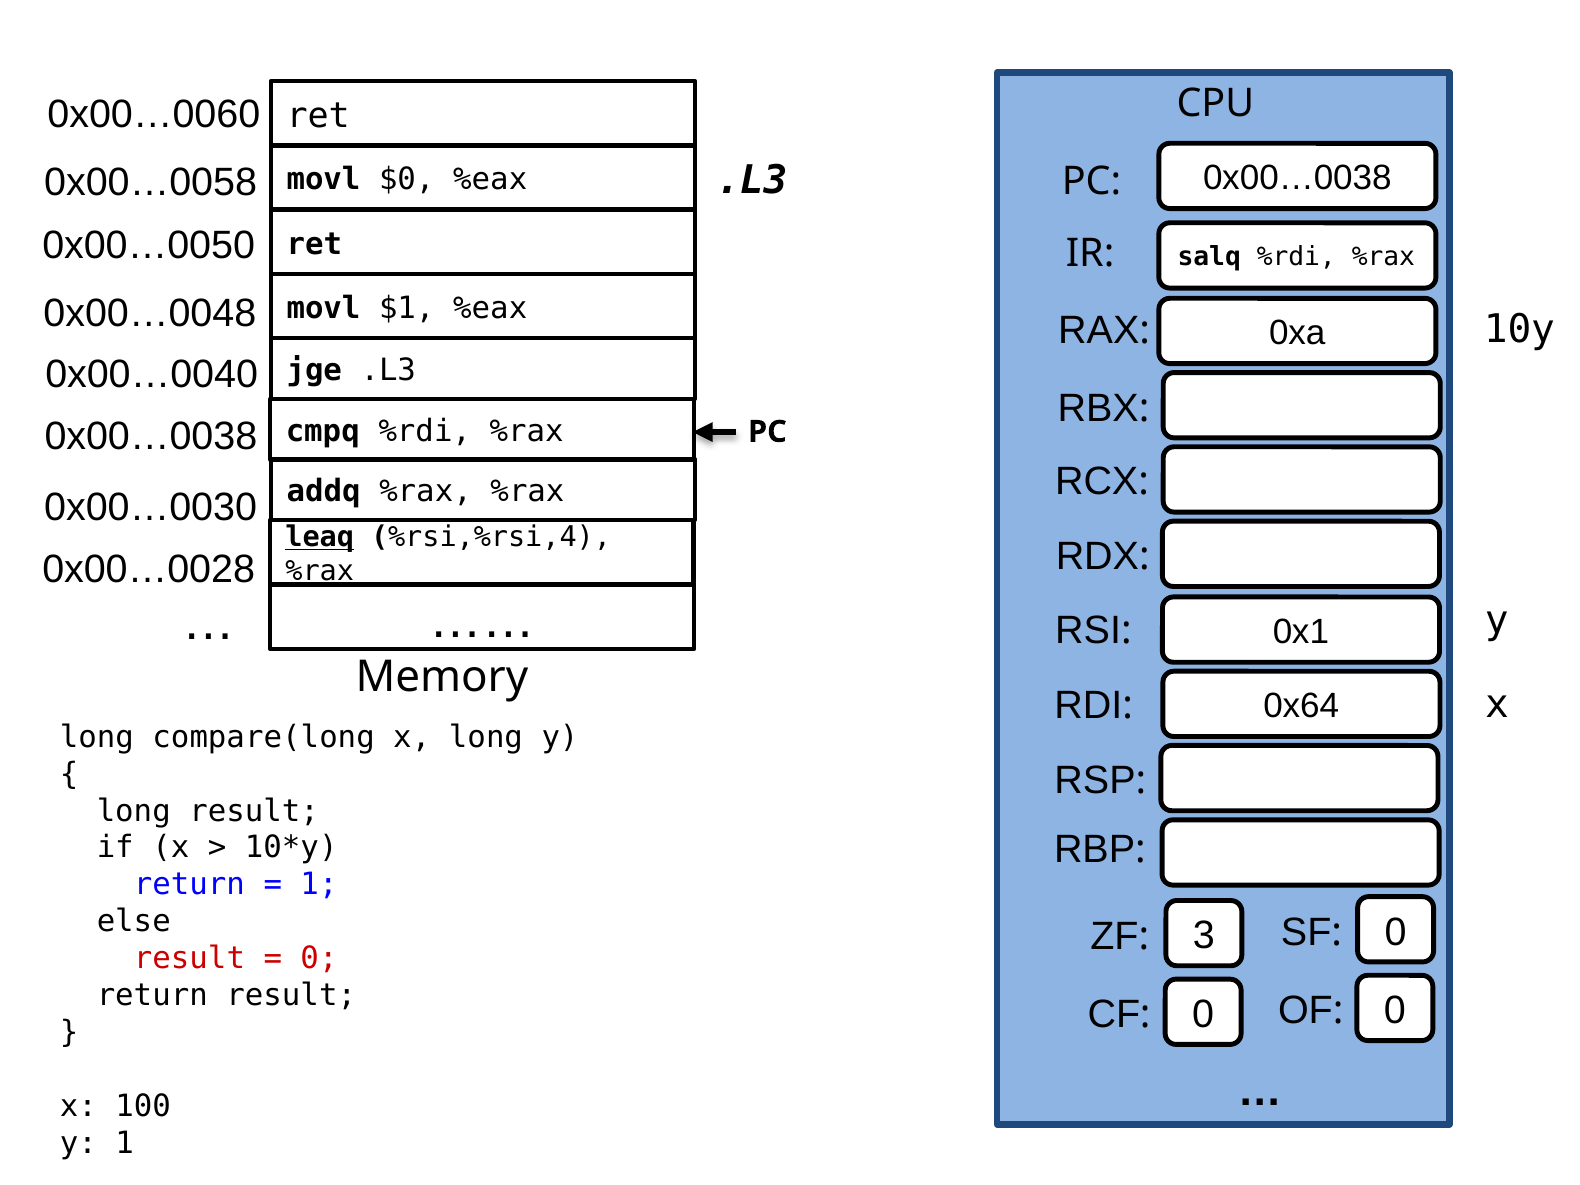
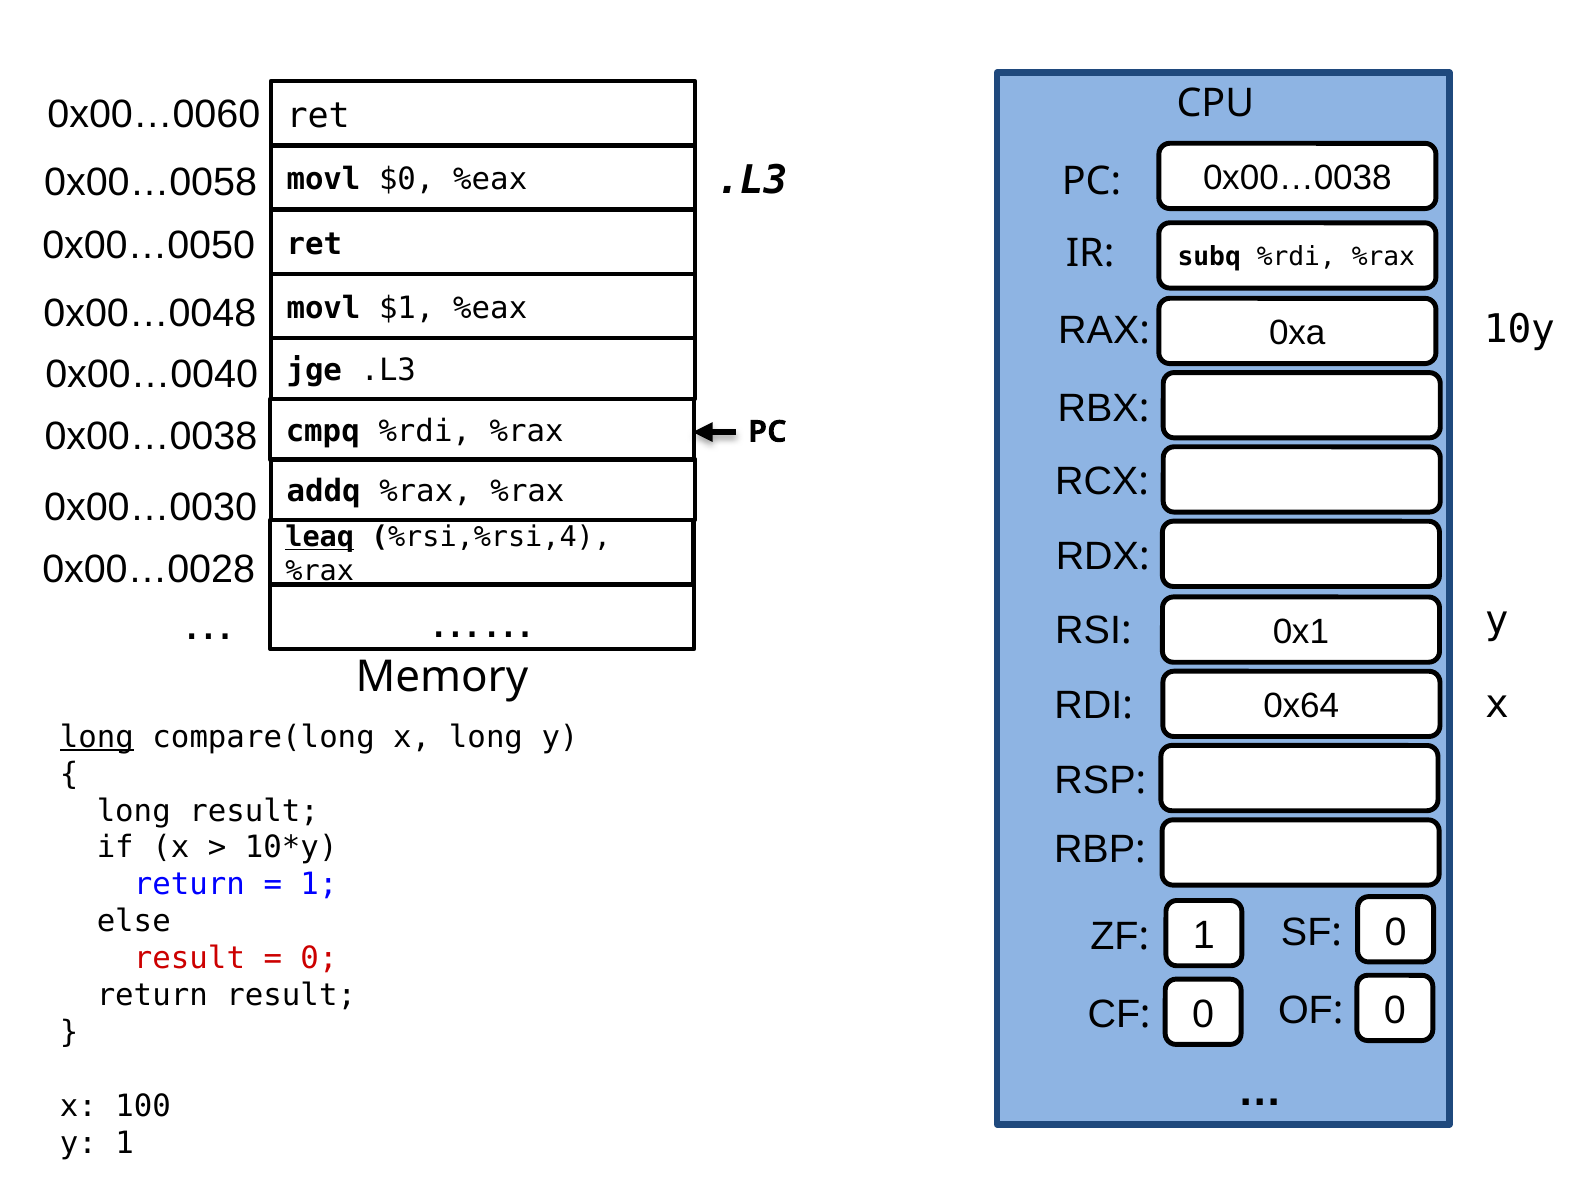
salq: salq -> subq
long at (97, 737) underline: none -> present
3 at (1204, 936): 3 -> 1
